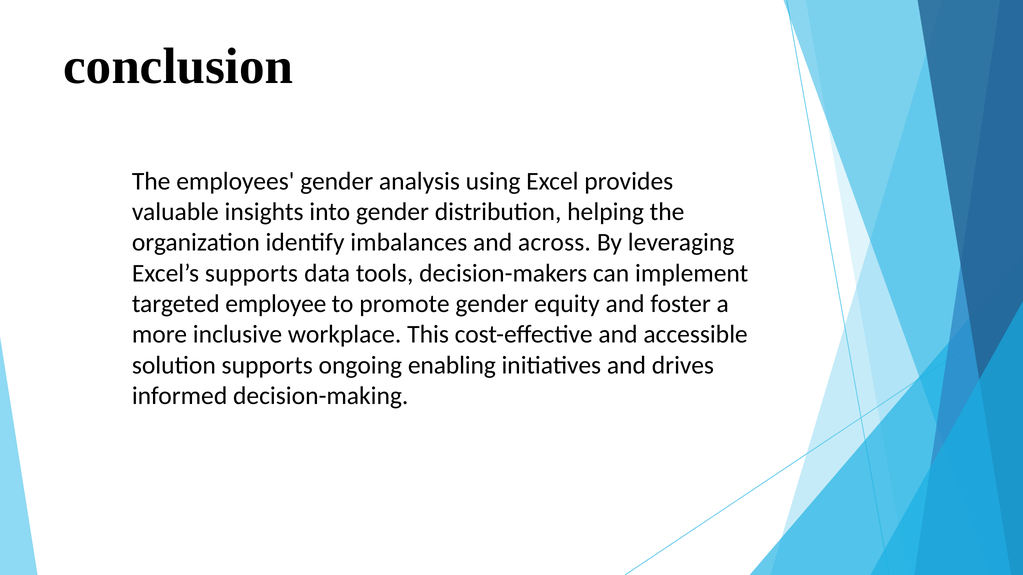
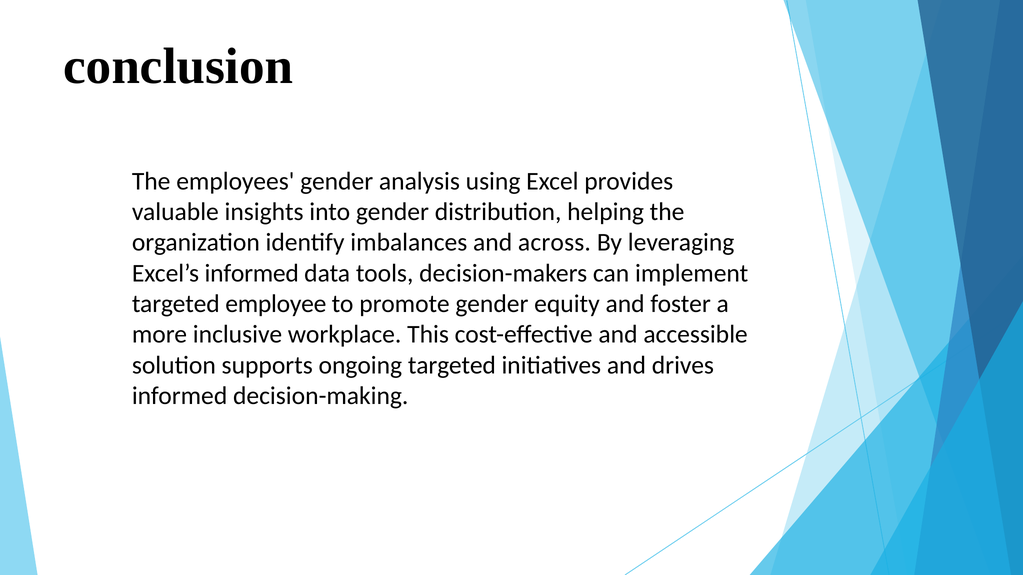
Excel’s supports: supports -> informed
ongoing enabling: enabling -> targeted
